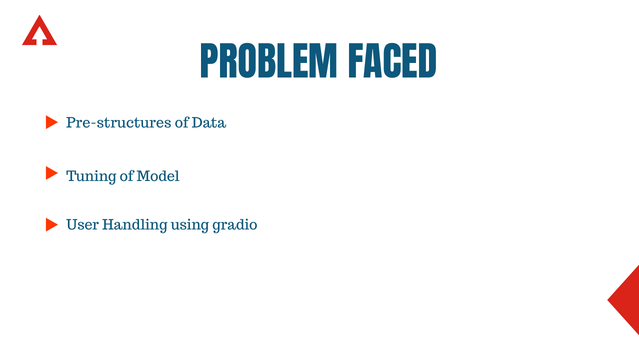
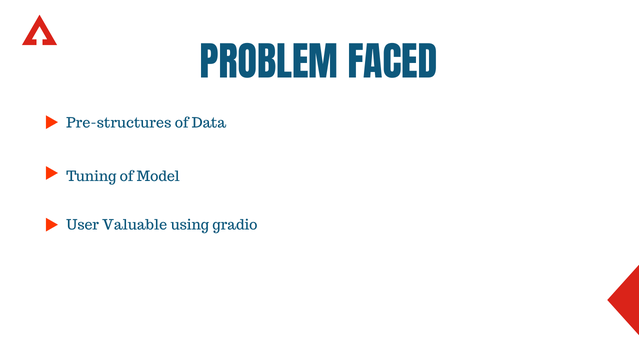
Handling: Handling -> Valuable
